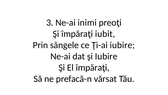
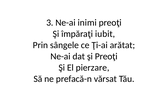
Ţi-ai iubire: iubire -> arătat
şi Iubire: Iubire -> Preoţi
El împăraţi: împăraţi -> pierzare
